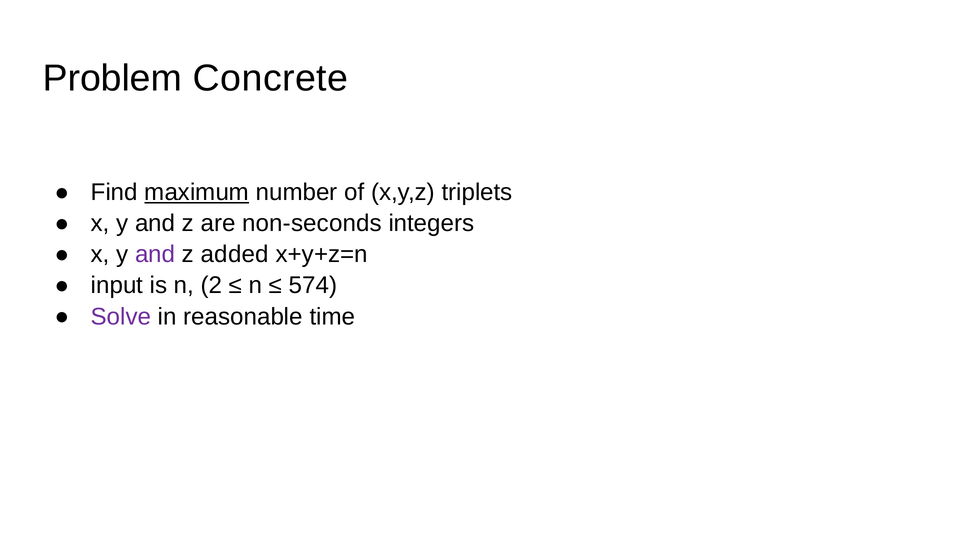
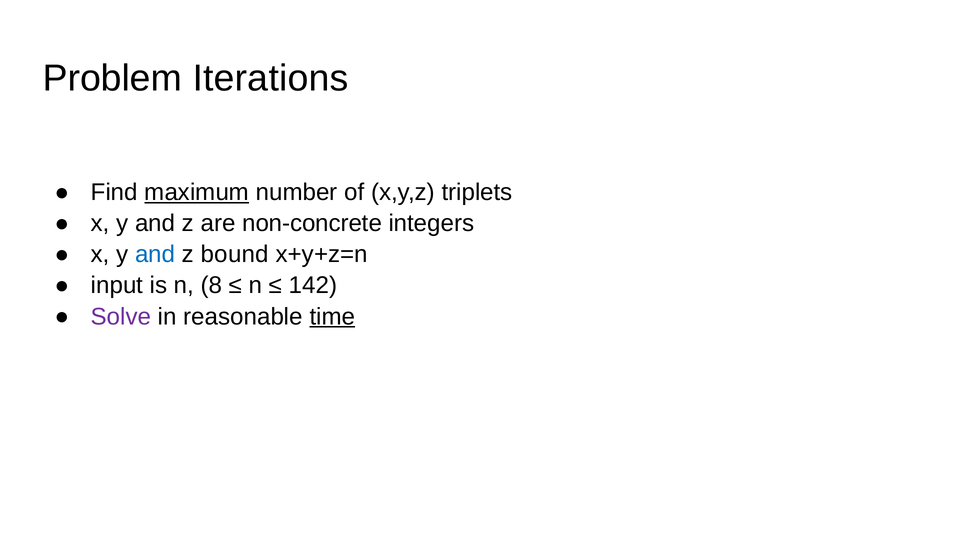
Concrete: Concrete -> Iterations
non-seconds: non-seconds -> non-concrete
and at (155, 255) colour: purple -> blue
added: added -> bound
2: 2 -> 8
574: 574 -> 142
time underline: none -> present
